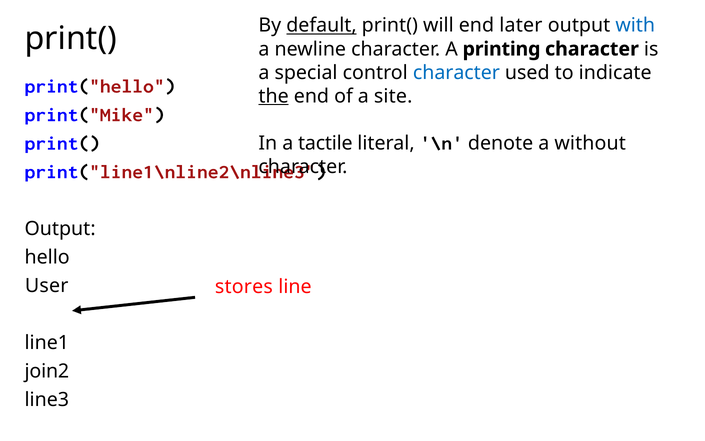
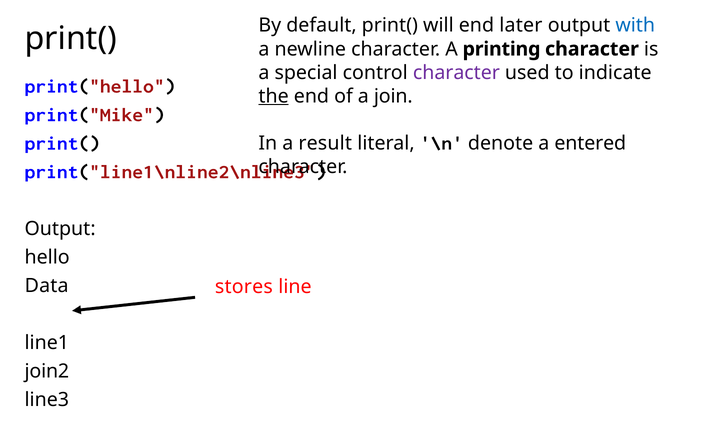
default underline: present -> none
character at (456, 72) colour: blue -> purple
site: site -> join
tactile: tactile -> result
without: without -> entered
User: User -> Data
